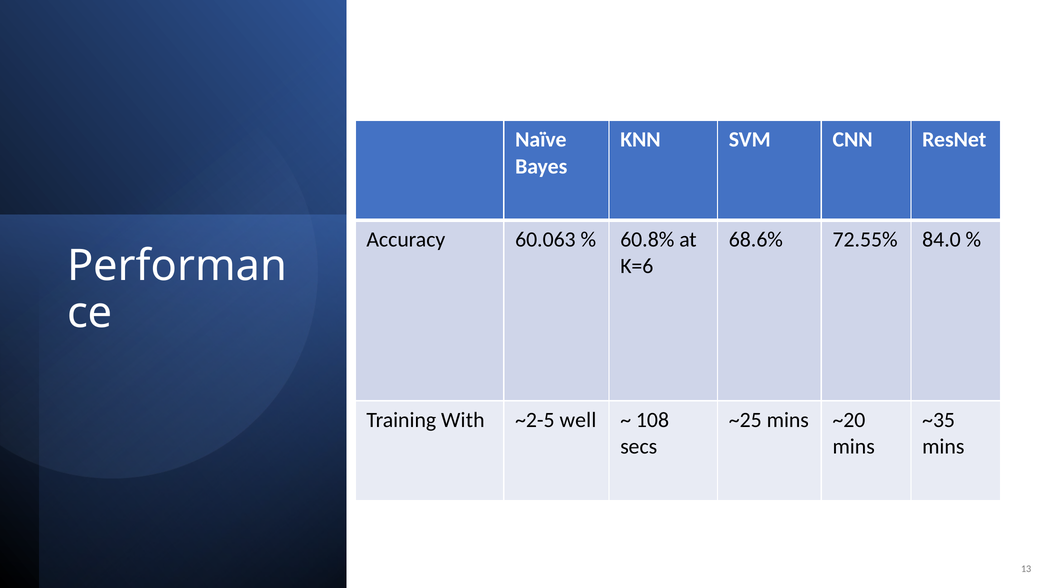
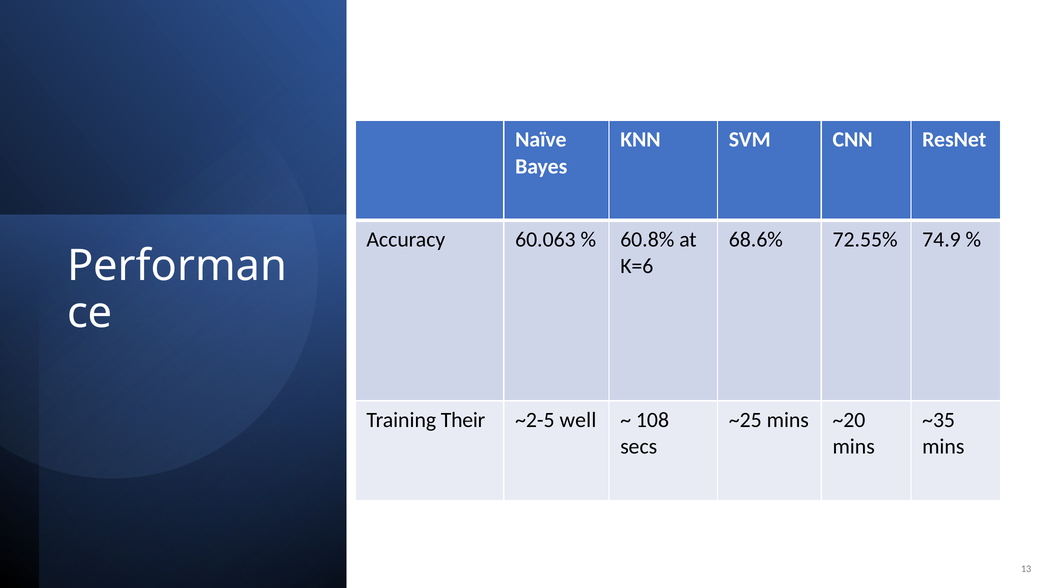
84.0: 84.0 -> 74.9
With: With -> Their
